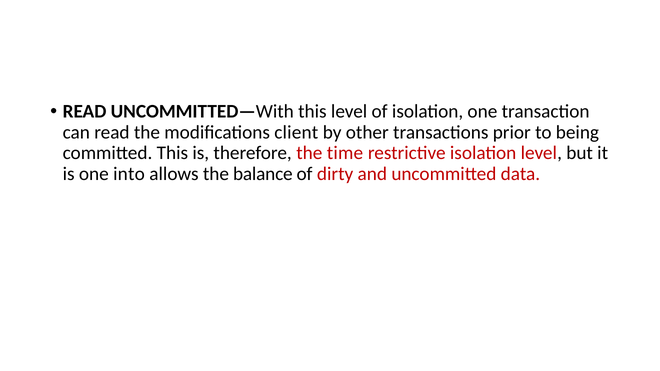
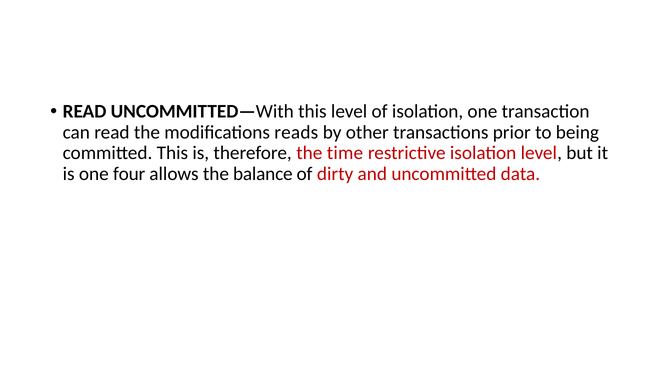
client: client -> reads
into: into -> four
